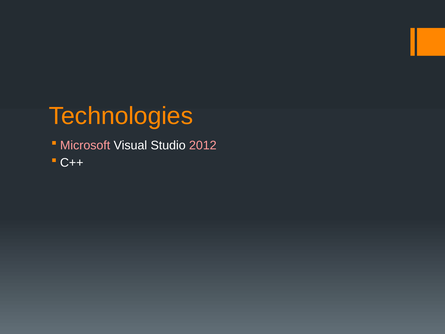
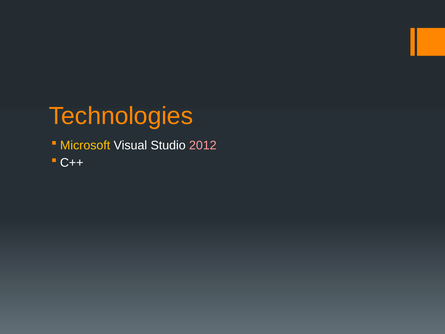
Microsoft colour: pink -> yellow
